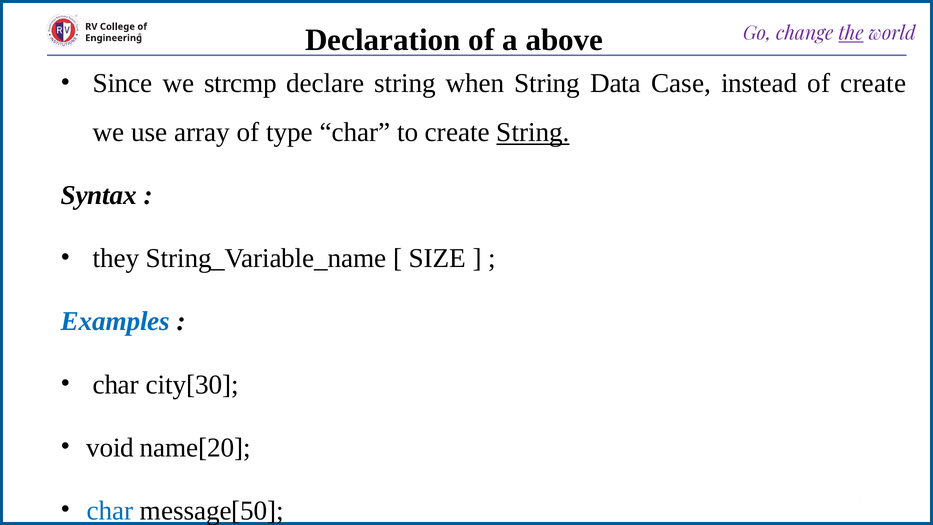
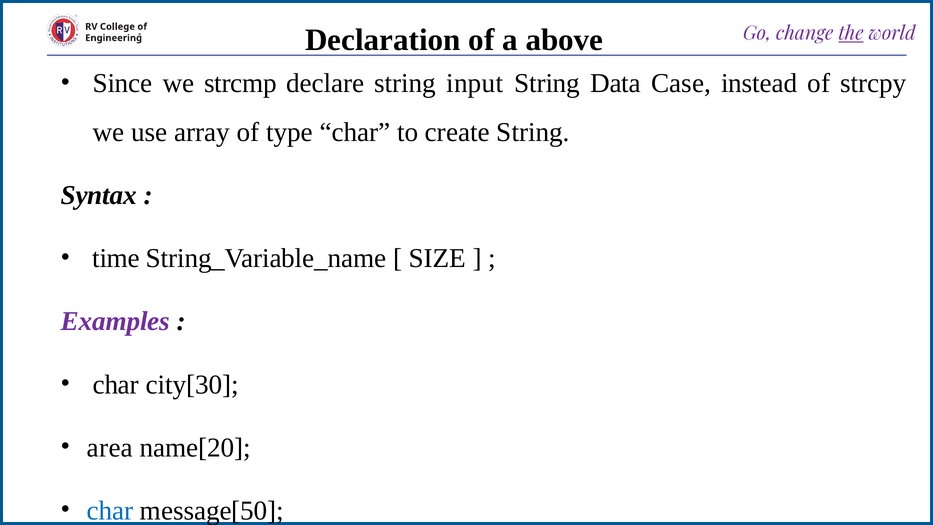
when: when -> input
of create: create -> strcpy
String at (533, 132) underline: present -> none
they: they -> time
Examples colour: blue -> purple
void: void -> area
